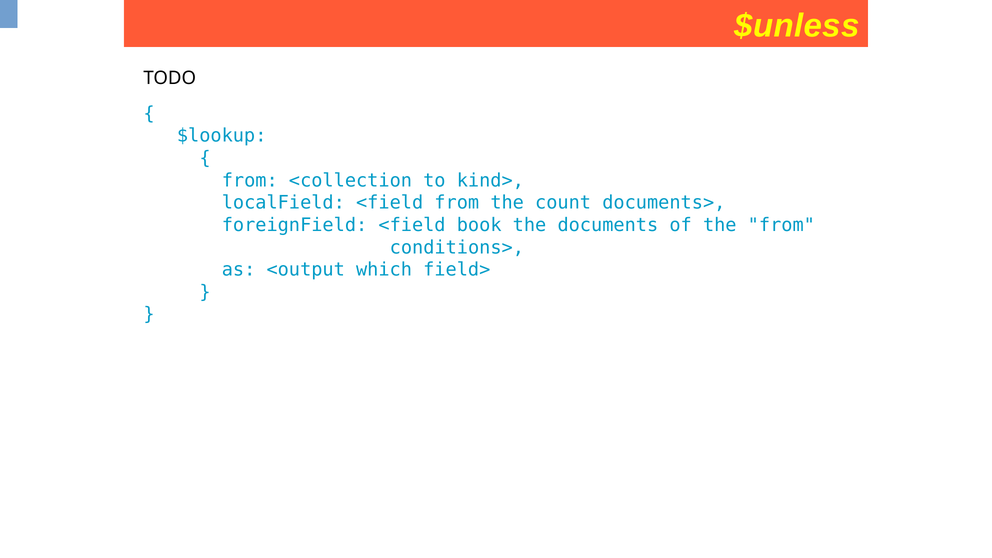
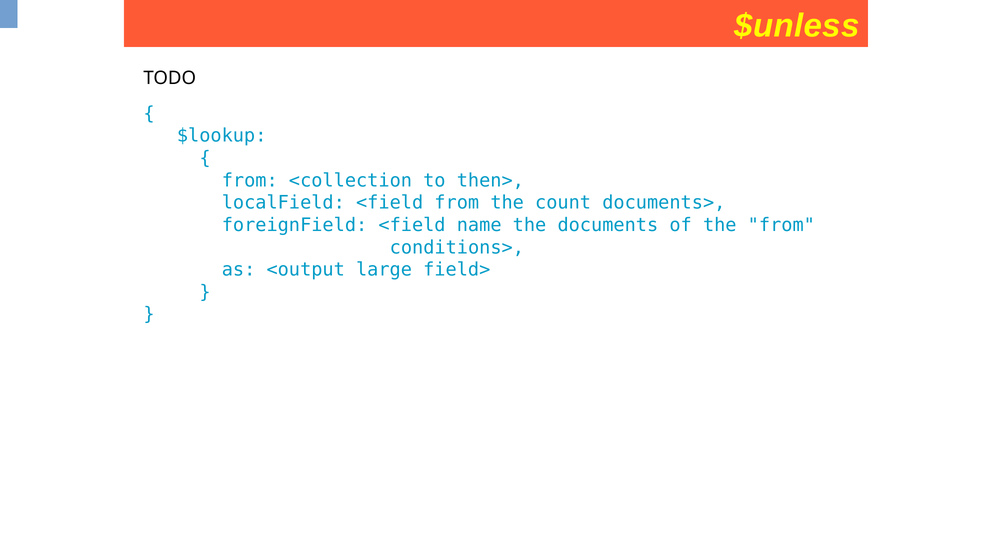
kind>: kind> -> then>
book: book -> name
which: which -> large
